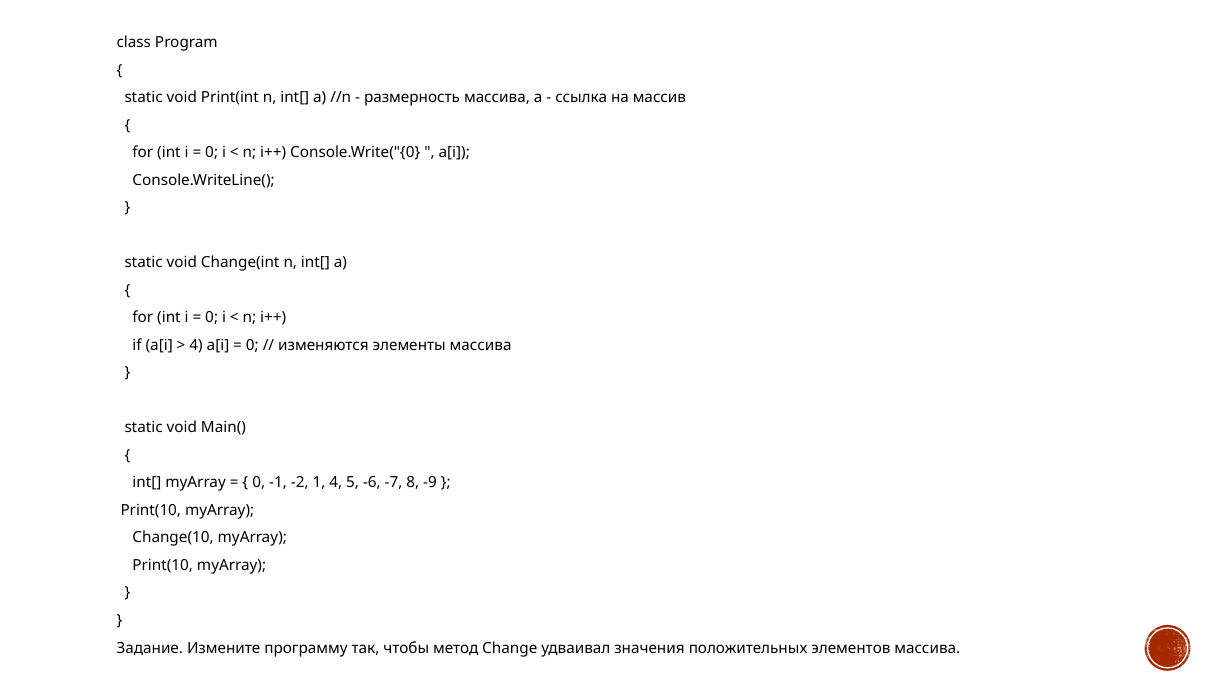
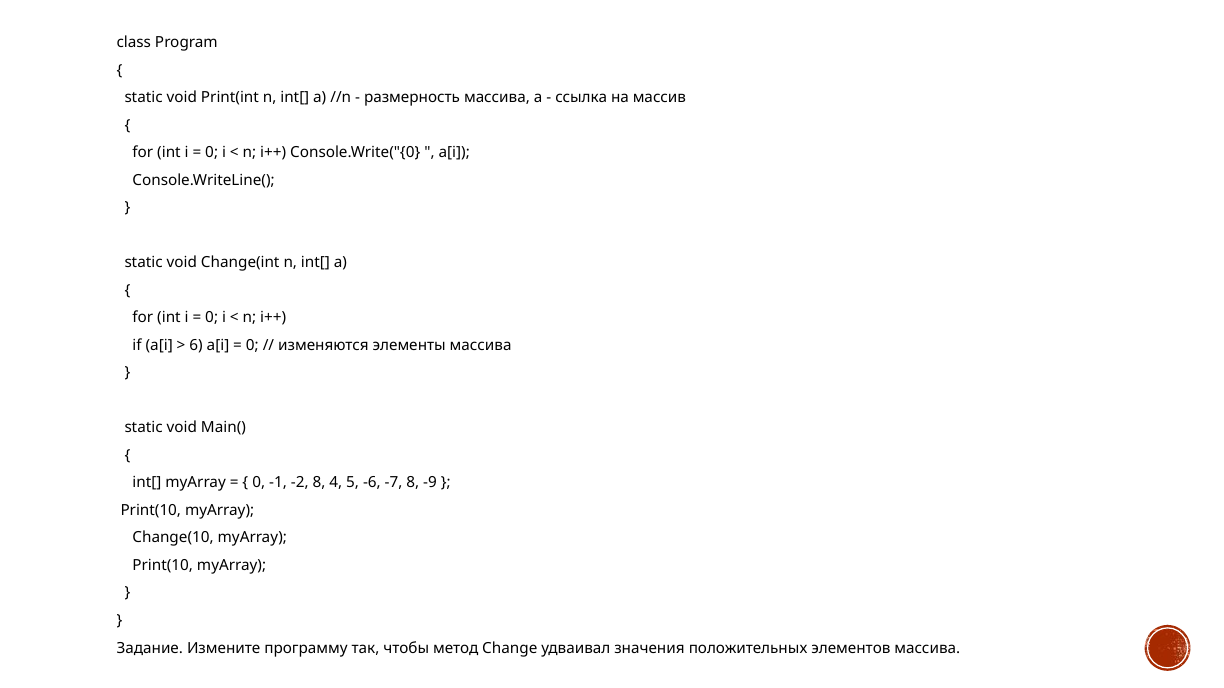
4 at (196, 345): 4 -> 6
-2 1: 1 -> 8
